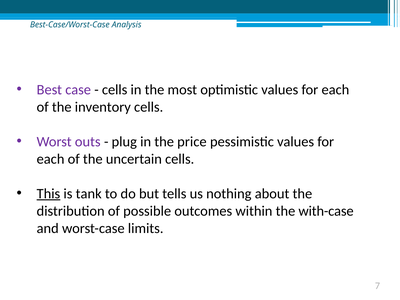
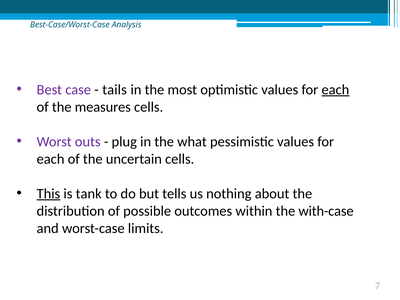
cells at (115, 90): cells -> tails
each at (335, 90) underline: none -> present
inventory: inventory -> measures
price: price -> what
